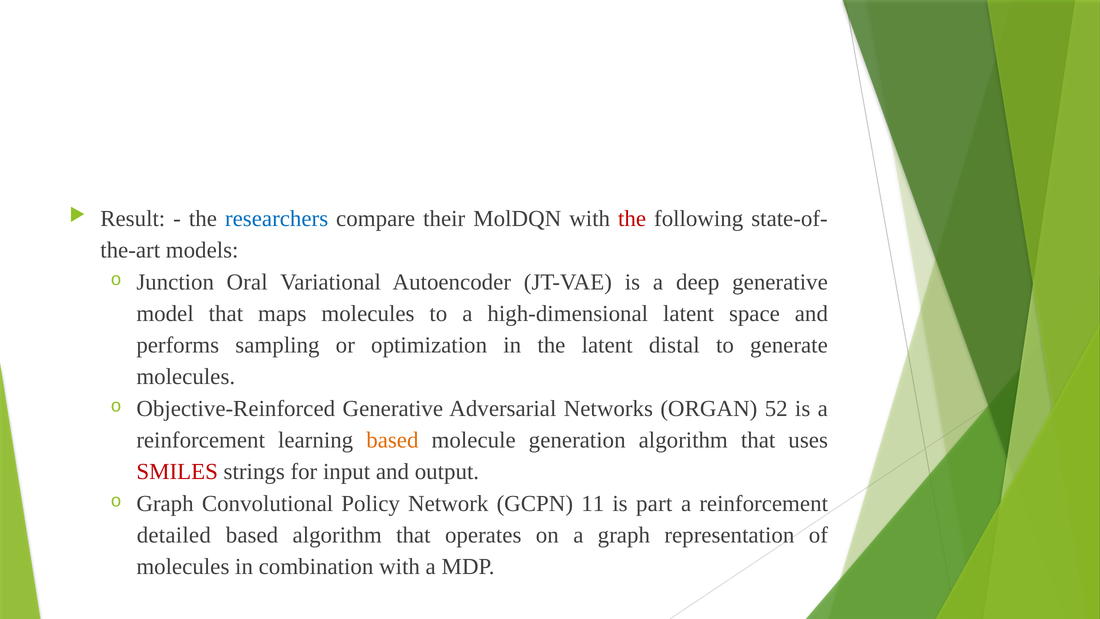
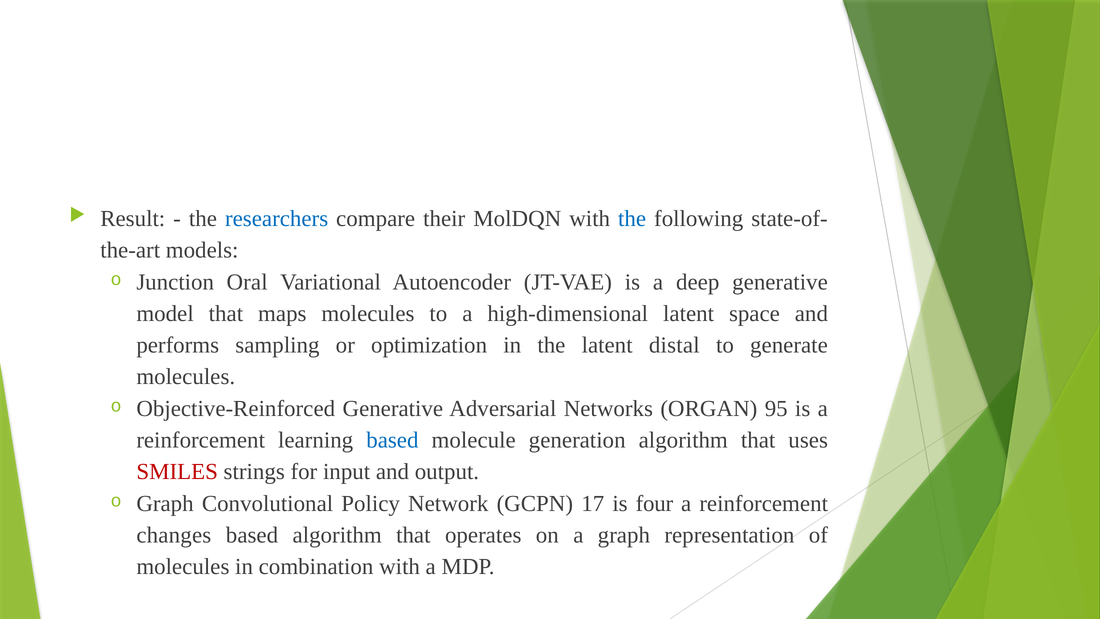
the at (632, 219) colour: red -> blue
52: 52 -> 95
based at (392, 440) colour: orange -> blue
11: 11 -> 17
part: part -> four
detailed: detailed -> changes
